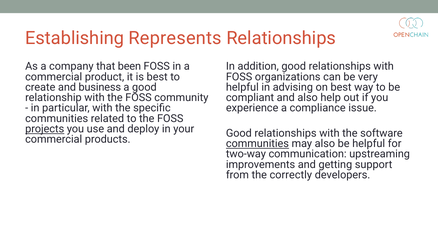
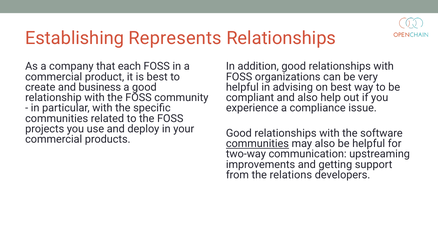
been: been -> each
projects underline: present -> none
correctly: correctly -> relations
